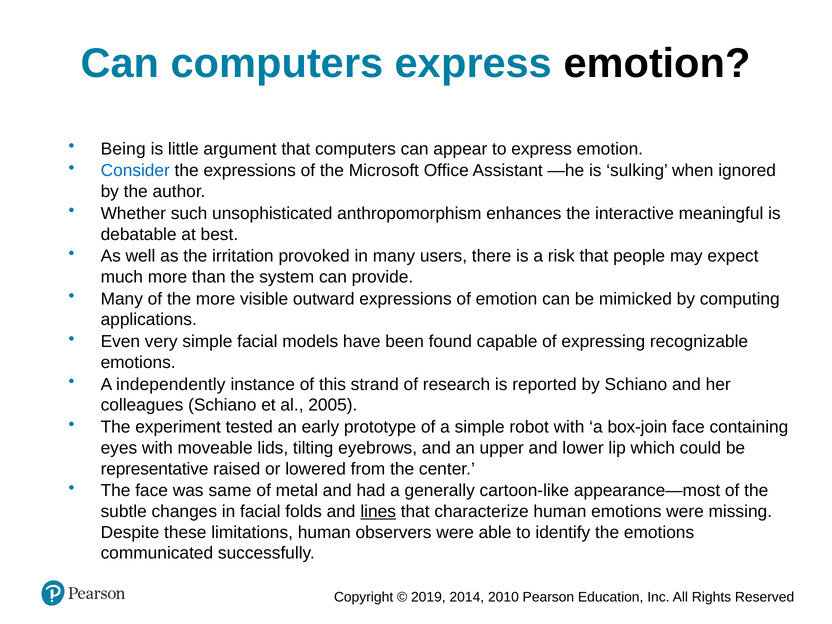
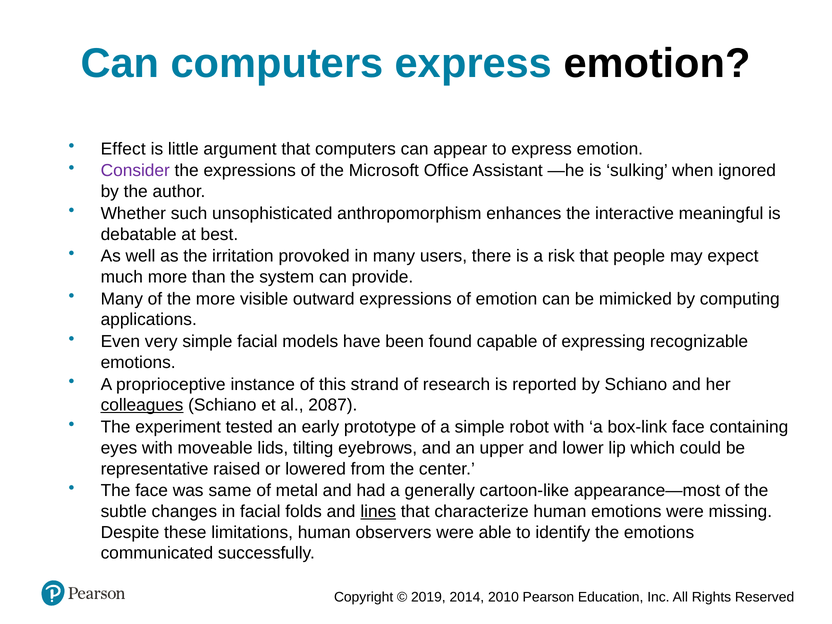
Being: Being -> Effect
Consider colour: blue -> purple
independently: independently -> proprioceptive
colleagues underline: none -> present
2005: 2005 -> 2087
box-join: box-join -> box-link
